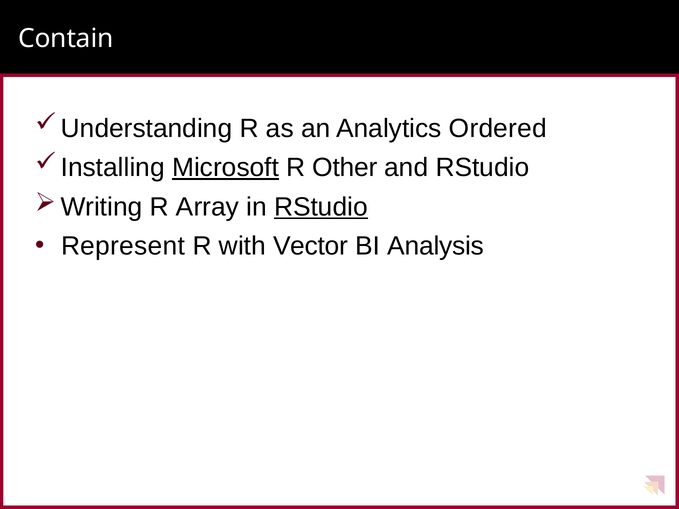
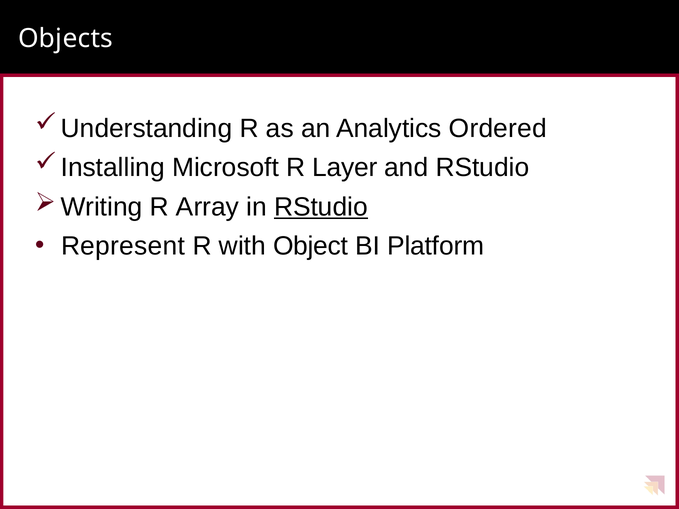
Contain: Contain -> Objects
Microsoft underline: present -> none
Other: Other -> Layer
Vector: Vector -> Object
Analysis: Analysis -> Platform
